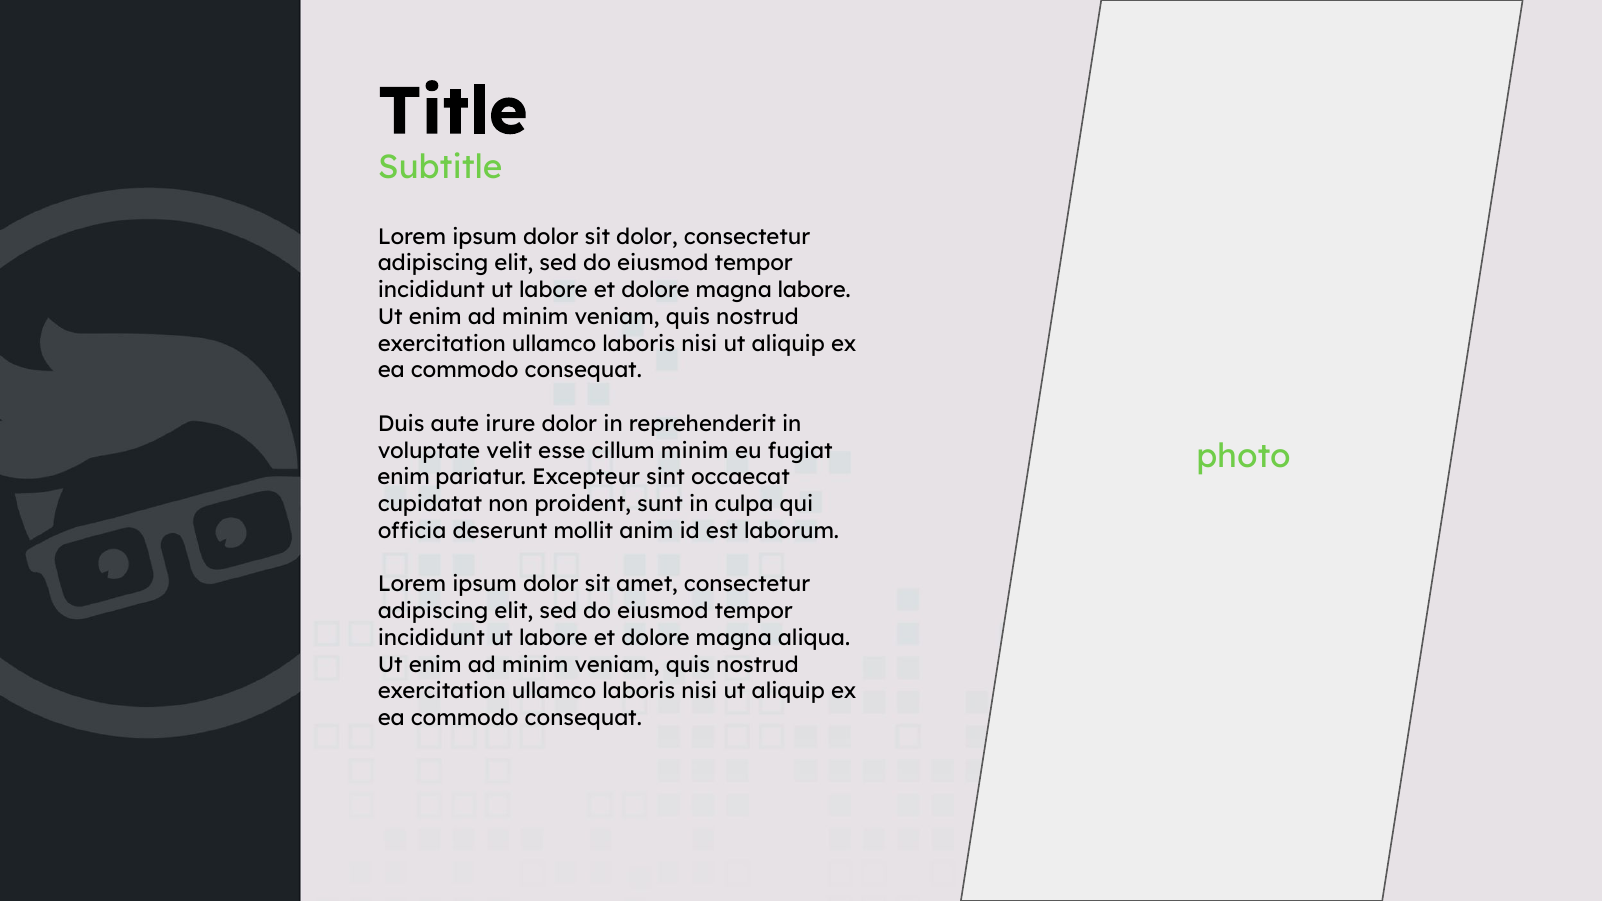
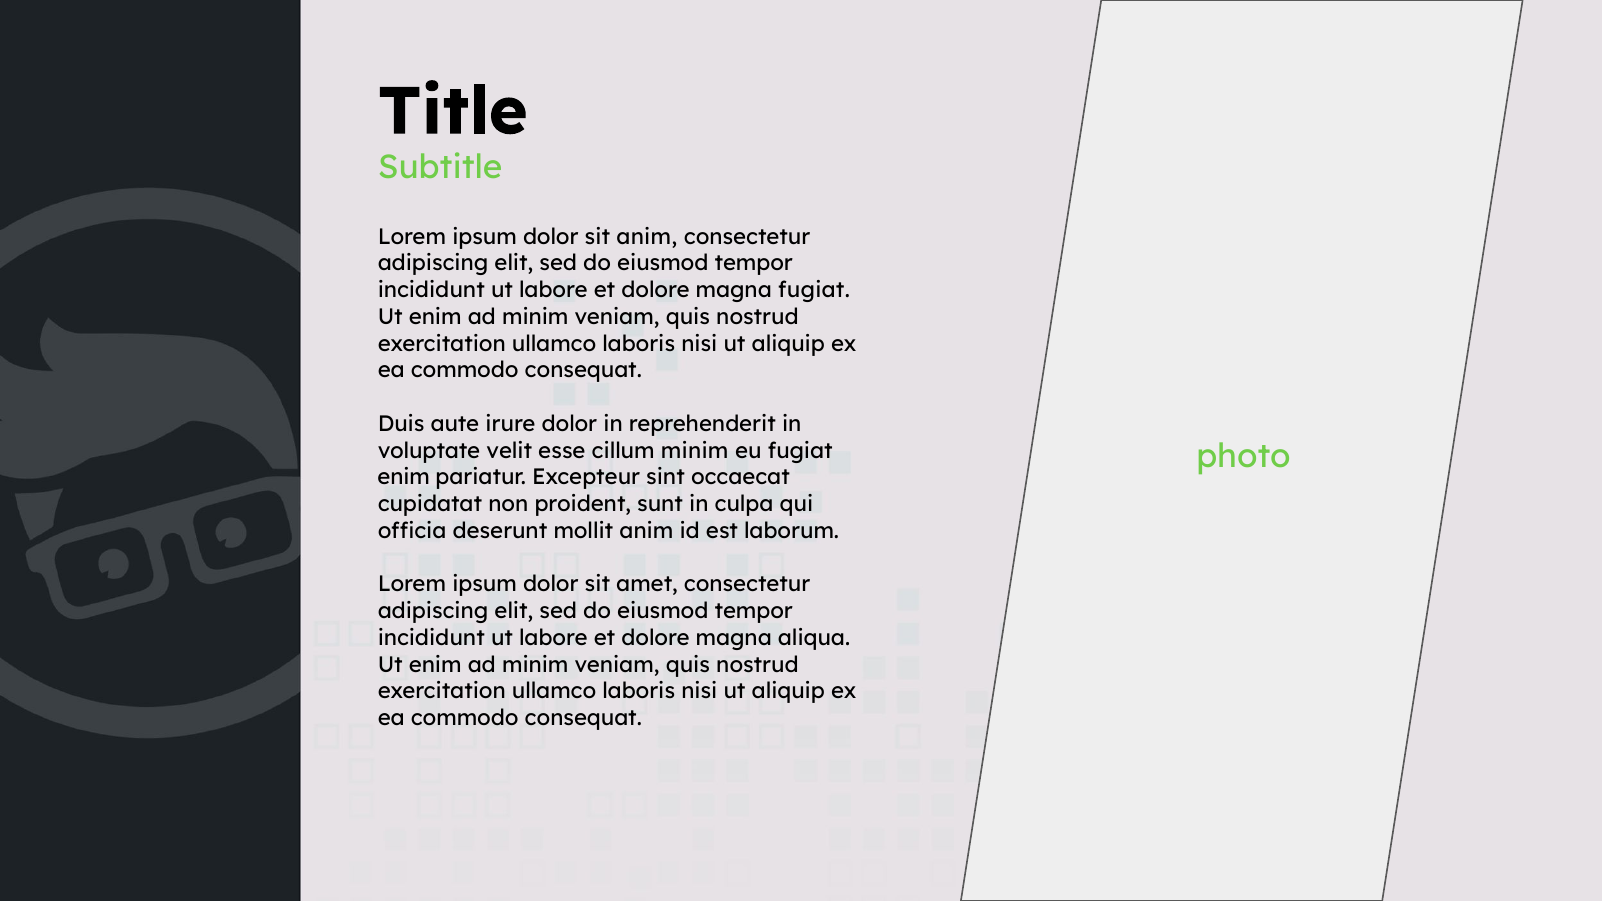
sit dolor: dolor -> anim
magna labore: labore -> fugiat
